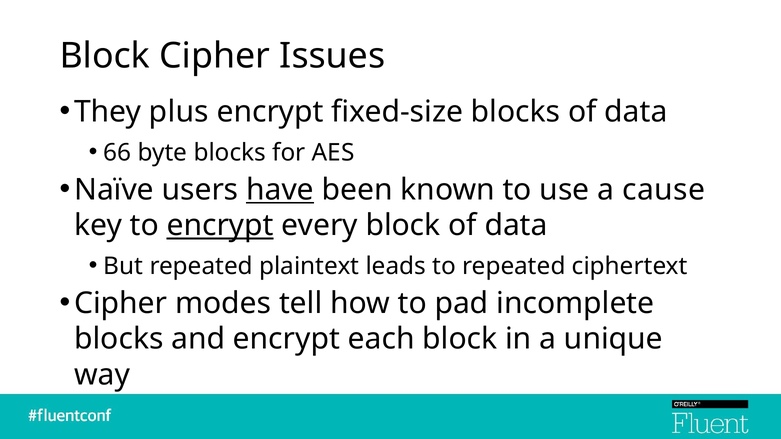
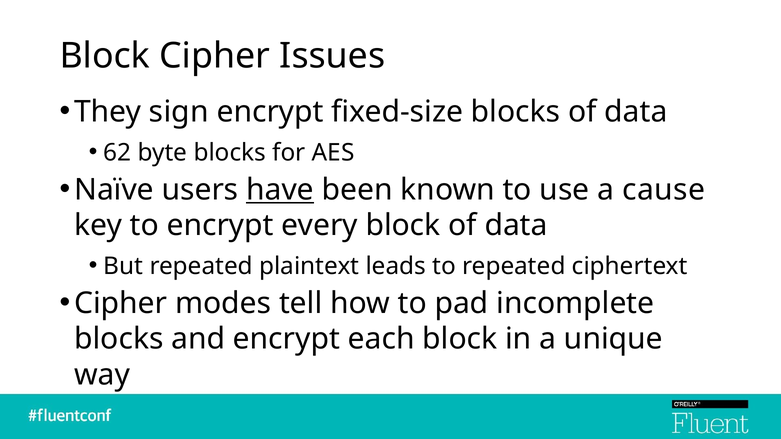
plus: plus -> sign
66: 66 -> 62
encrypt at (220, 226) underline: present -> none
